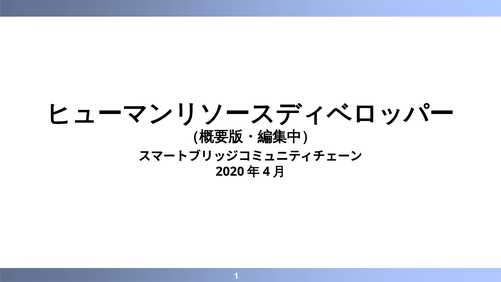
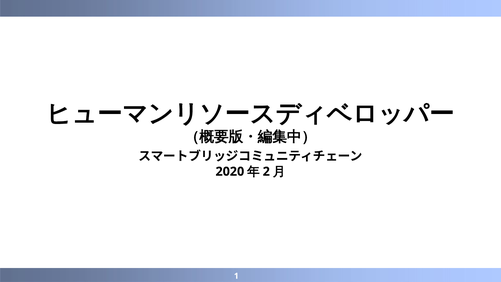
4: 4 -> 2
